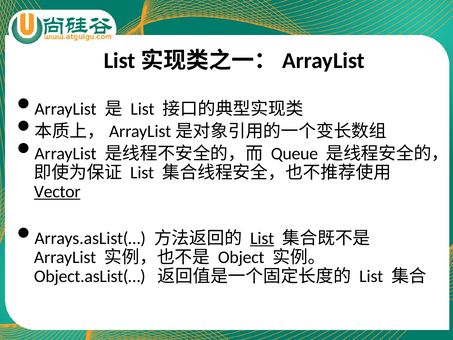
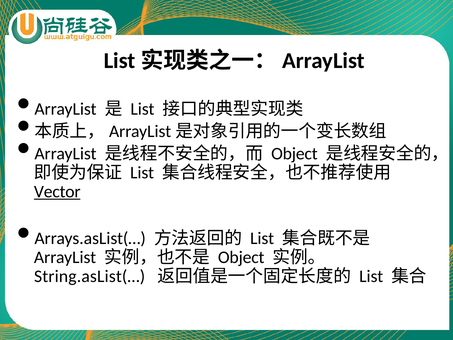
Queue at (294, 153): Queue -> Object
List at (262, 238) underline: present -> none
Object.asList(…: Object.asList(… -> String.asList(…
